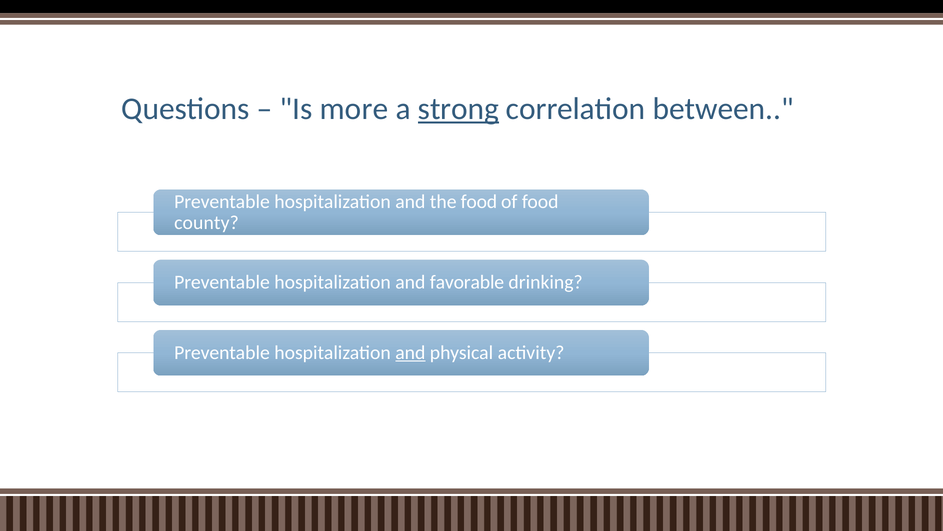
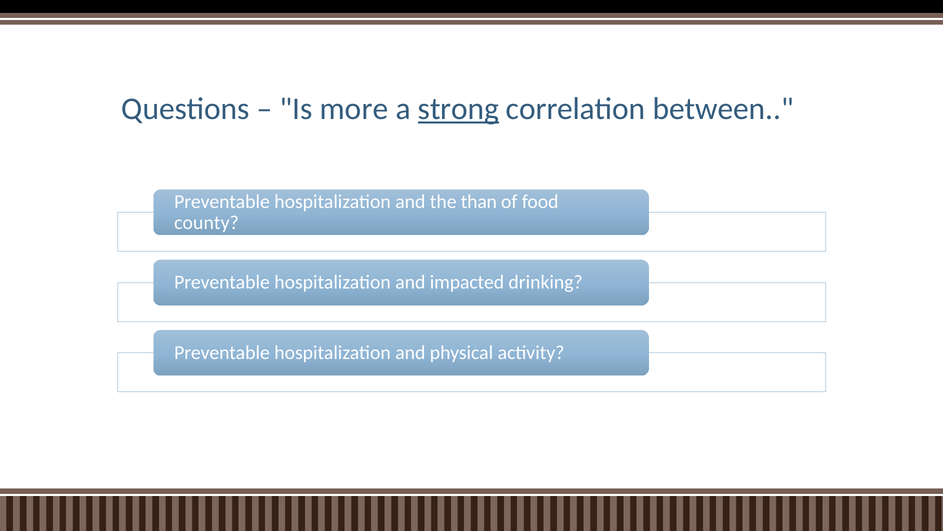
the food: food -> than
favorable: favorable -> impacted
and at (410, 353) underline: present -> none
